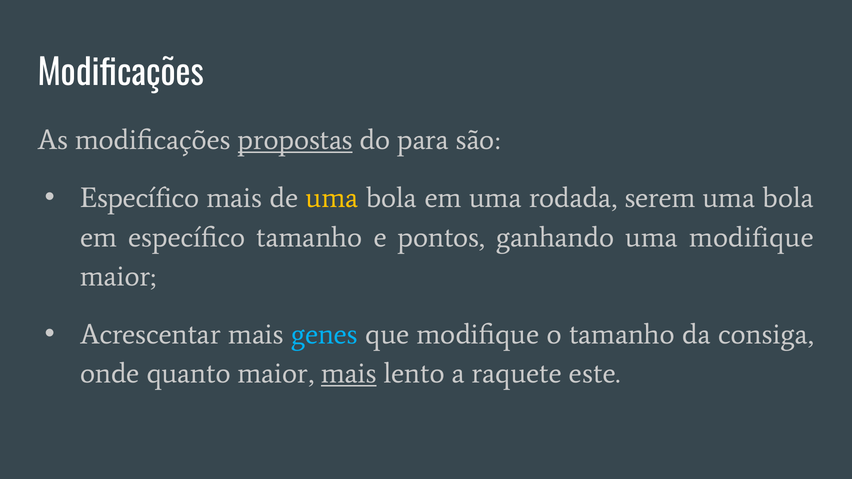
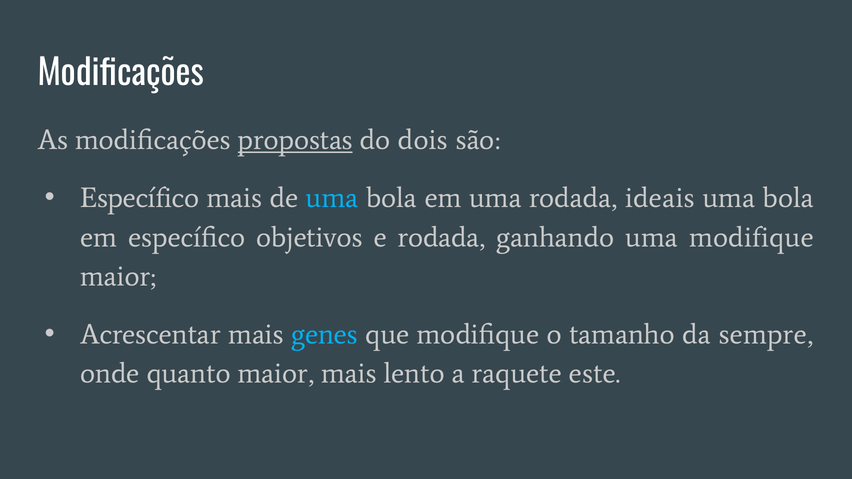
para: para -> dois
uma at (332, 198) colour: yellow -> light blue
serem: serem -> ideais
específico tamanho: tamanho -> objetivos
e pontos: pontos -> rodada
consiga: consiga -> sempre
mais at (349, 374) underline: present -> none
